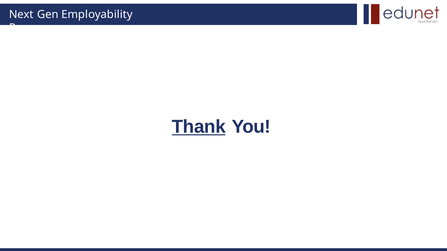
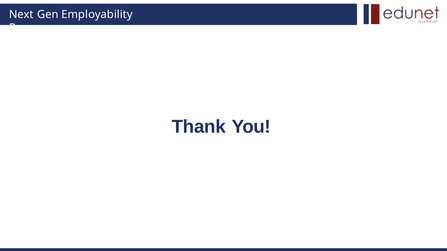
Thank underline: present -> none
